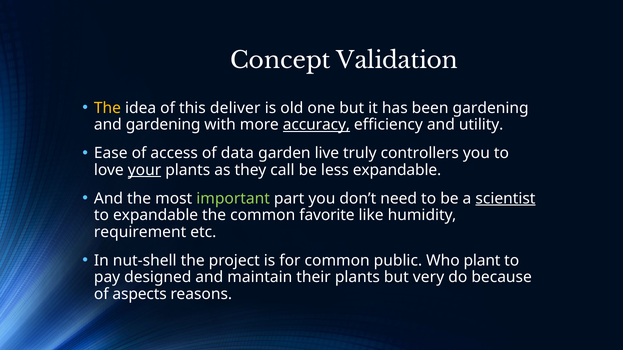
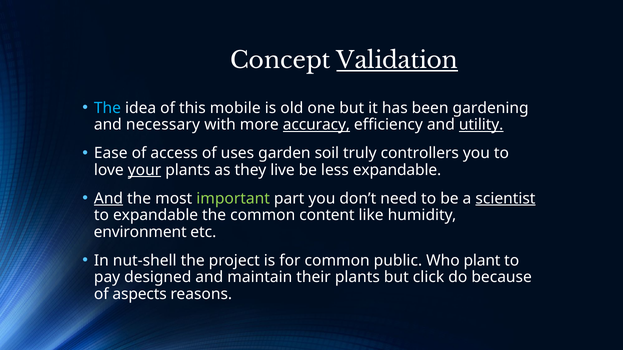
Validation underline: none -> present
The at (107, 108) colour: yellow -> light blue
deliver: deliver -> mobile
and gardening: gardening -> necessary
utility underline: none -> present
data: data -> uses
live: live -> soil
call: call -> live
And at (109, 199) underline: none -> present
favorite: favorite -> content
requirement: requirement -> environment
very: very -> click
